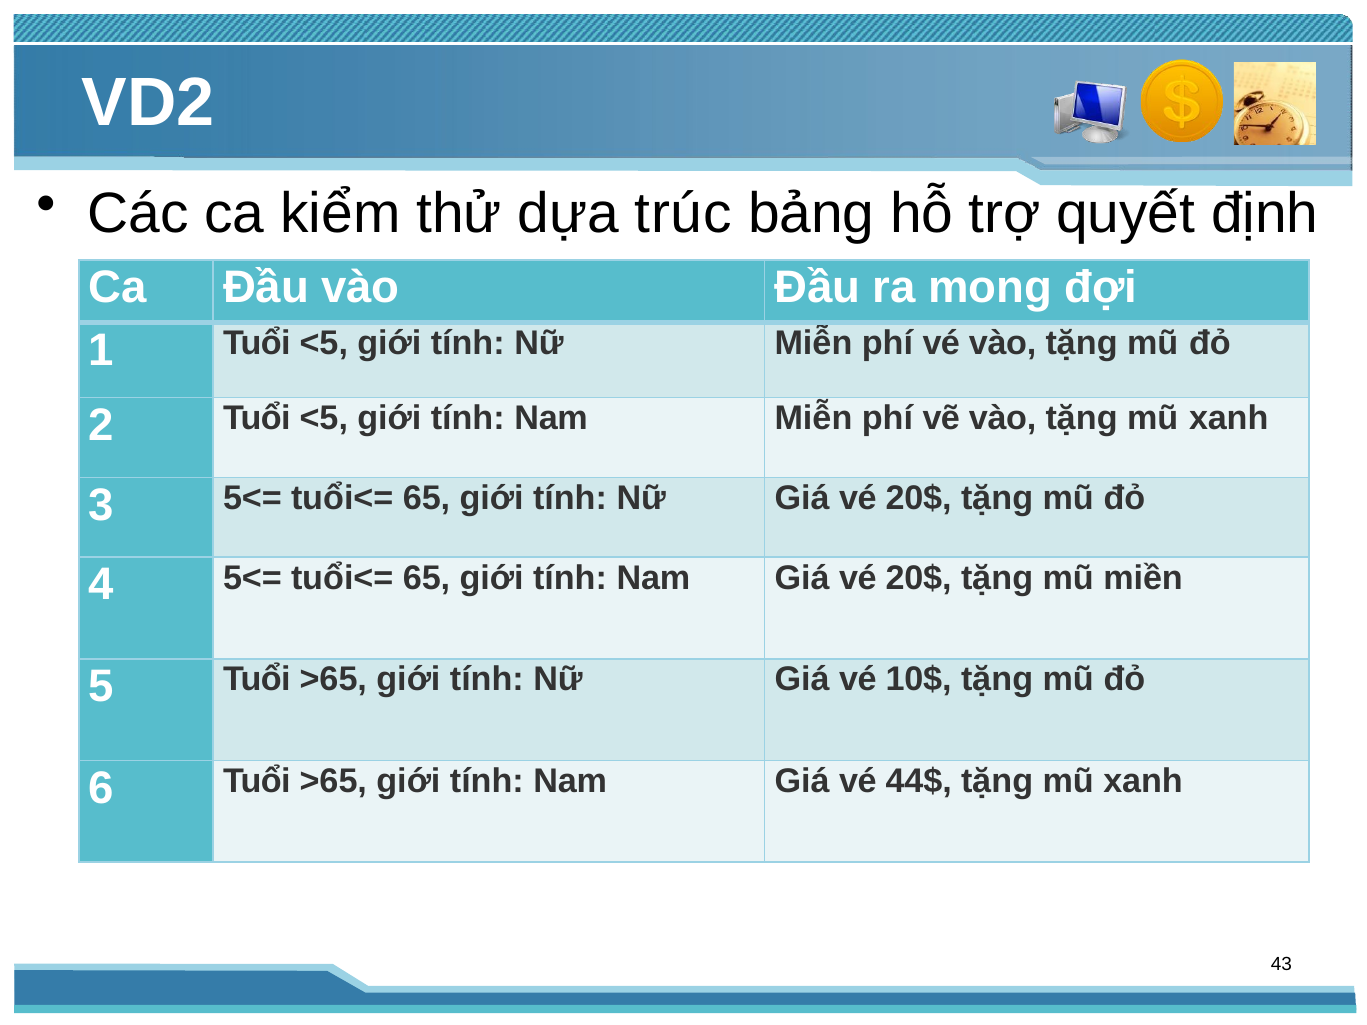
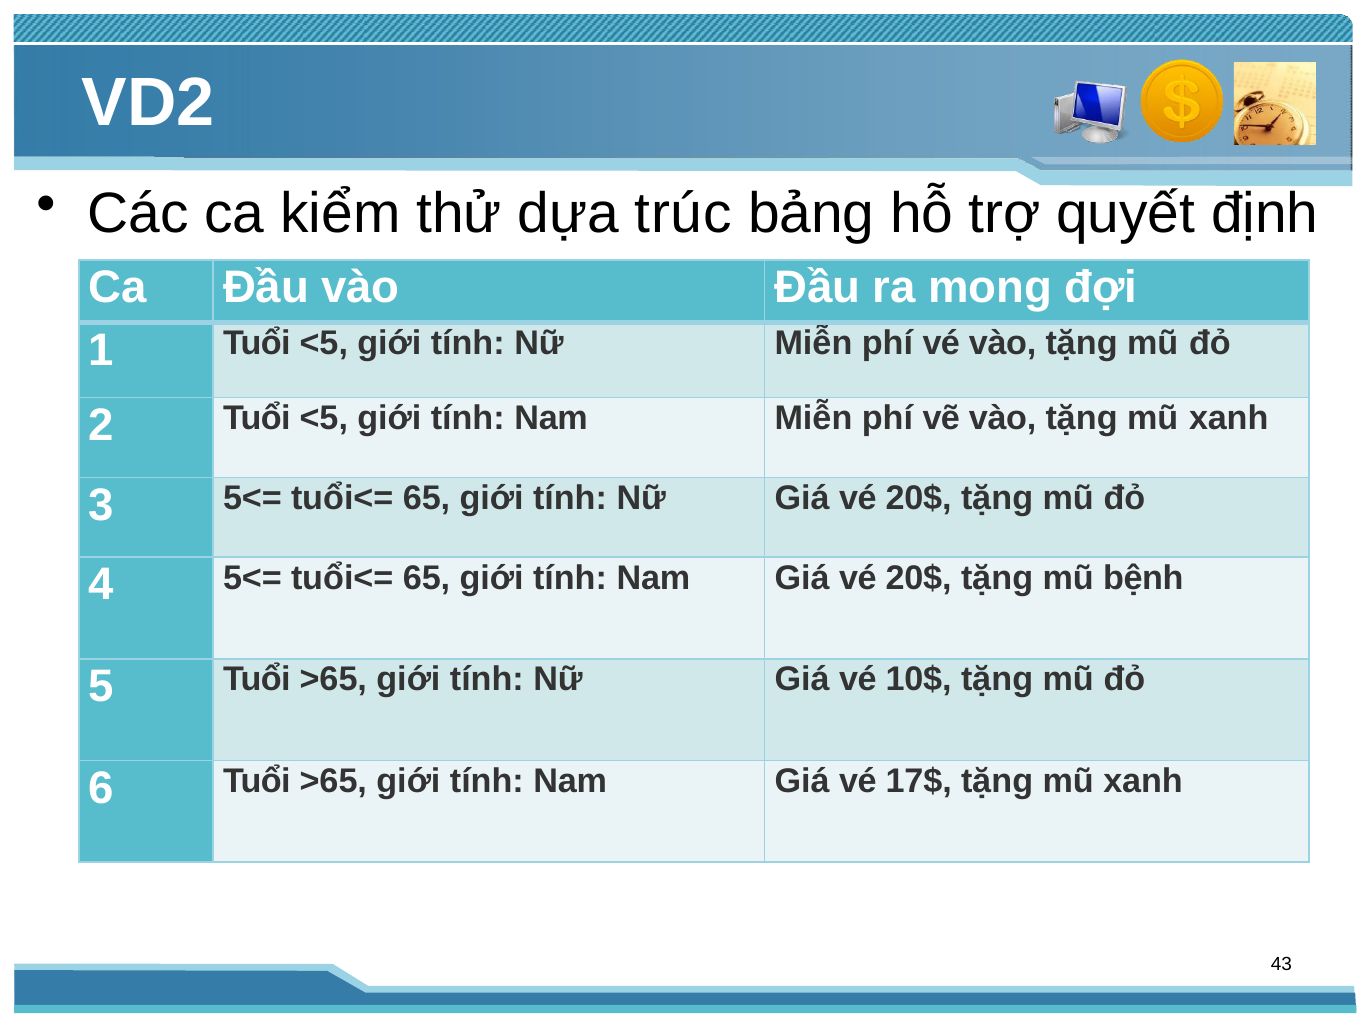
miền: miền -> bệnh
44$: 44$ -> 17$
